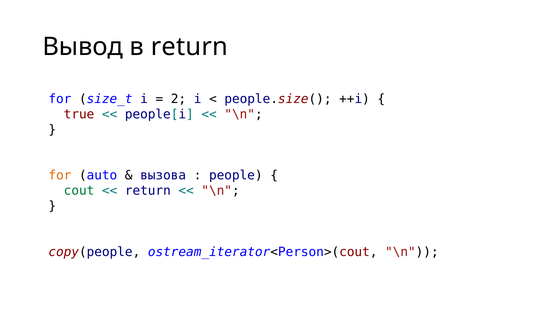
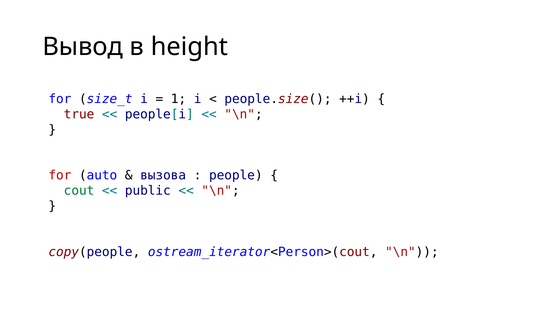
в return: return -> height
2: 2 -> 1
for at (60, 175) colour: orange -> red
return at (148, 191): return -> public
